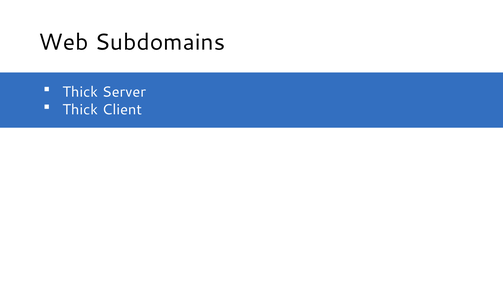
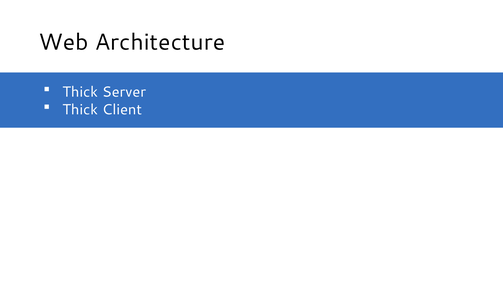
Subdomains: Subdomains -> Architecture
